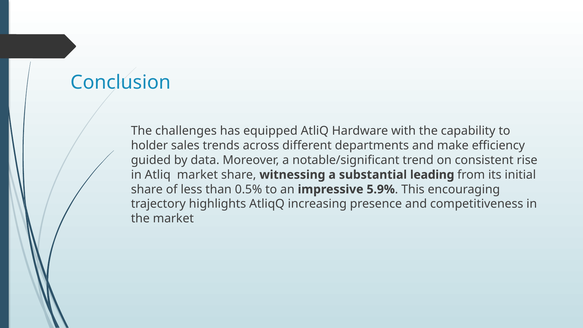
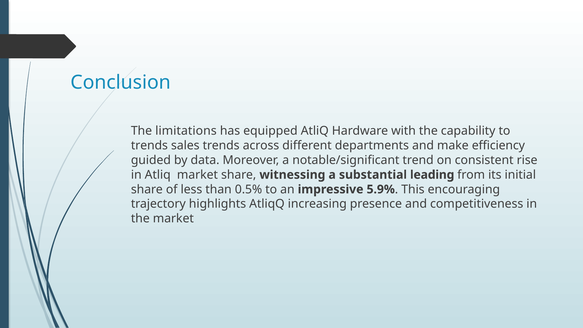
challenges: challenges -> limitations
holder at (149, 146): holder -> trends
